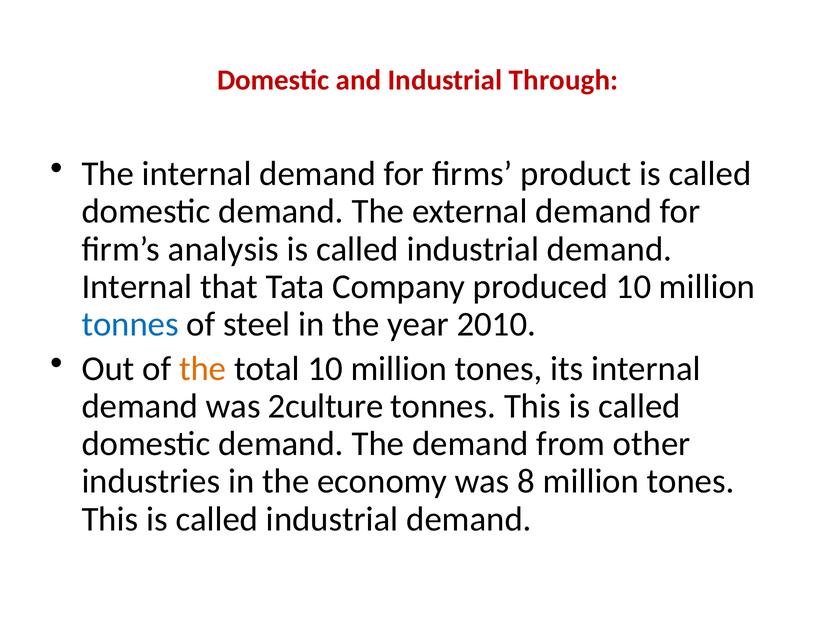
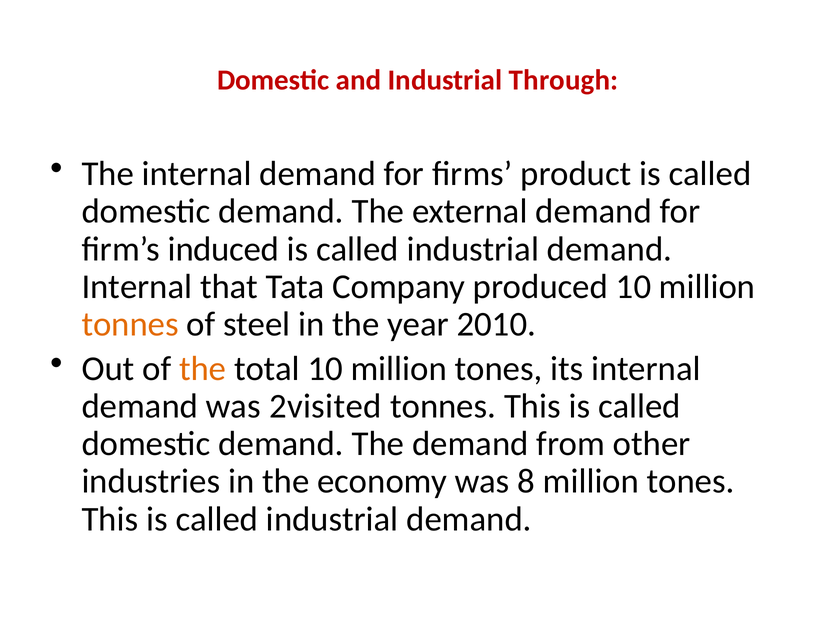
analysis: analysis -> induced
tonnes at (130, 324) colour: blue -> orange
2culture: 2culture -> 2visited
